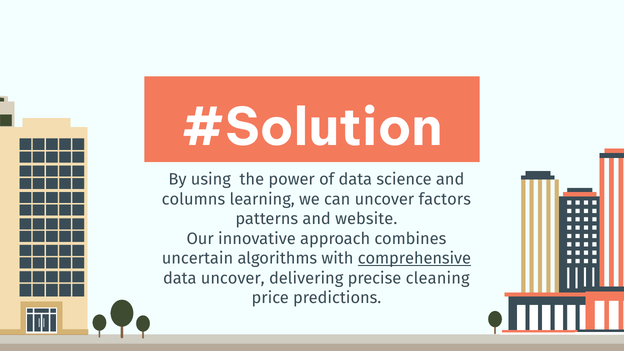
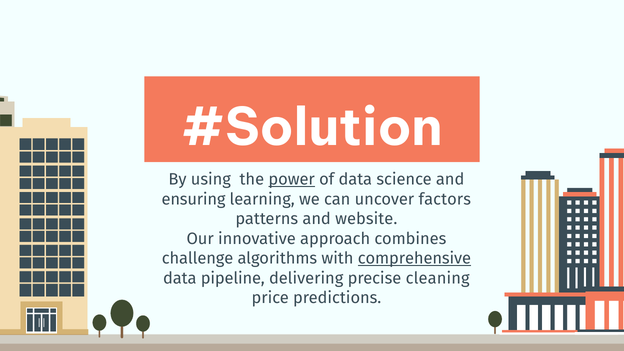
power underline: none -> present
columns: columns -> ensuring
uncertain: uncertain -> challenge
data uncover: uncover -> pipeline
